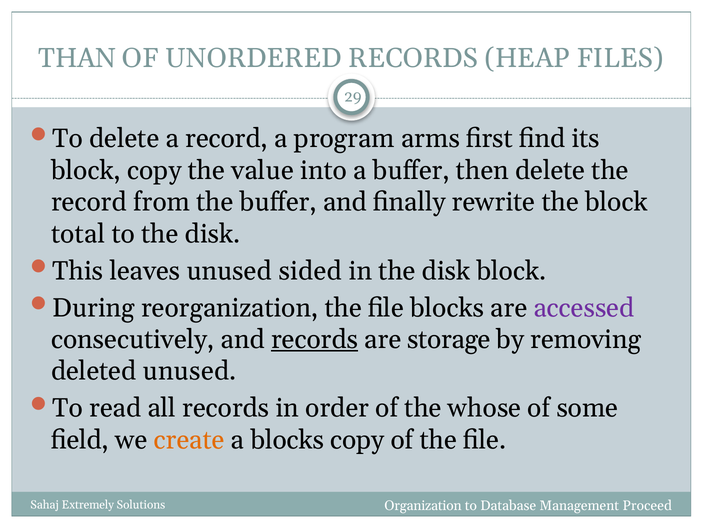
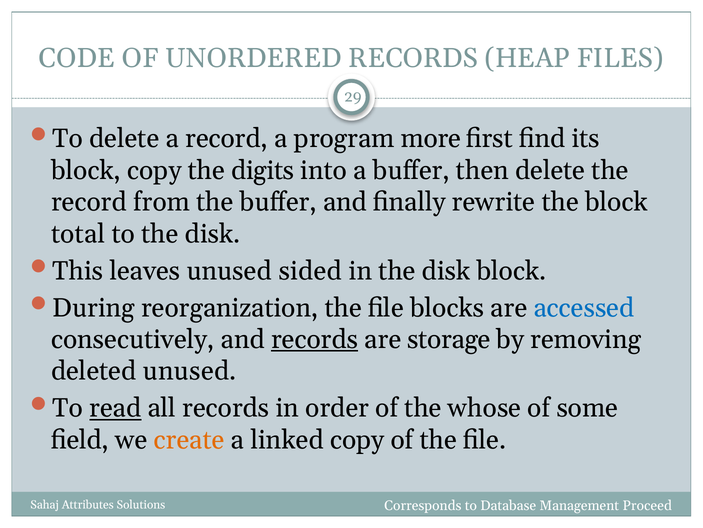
THAN: THAN -> CODE
arms: arms -> more
value: value -> digits
accessed colour: purple -> blue
read underline: none -> present
a blocks: blocks -> linked
Extremely: Extremely -> Attributes
Organization: Organization -> Corresponds
